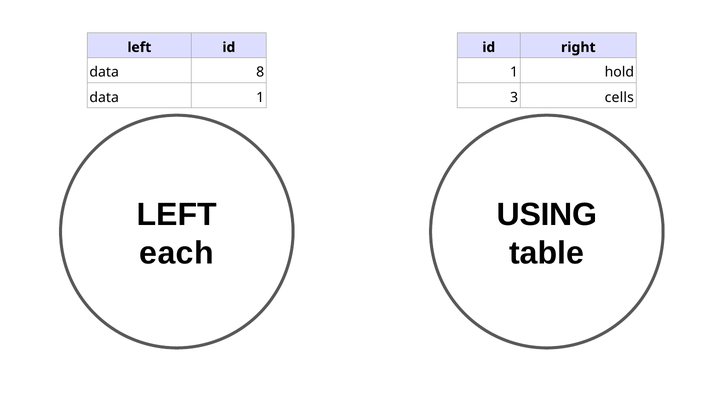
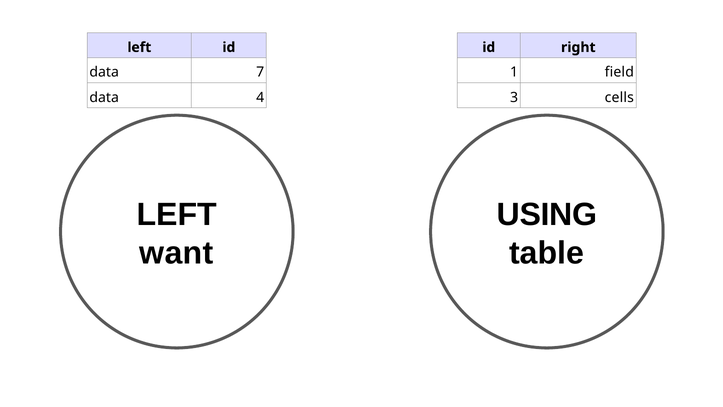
8: 8 -> 7
hold: hold -> field
data 1: 1 -> 4
each: each -> want
